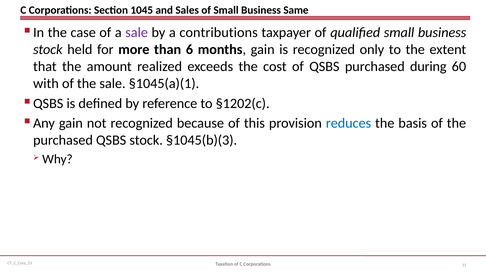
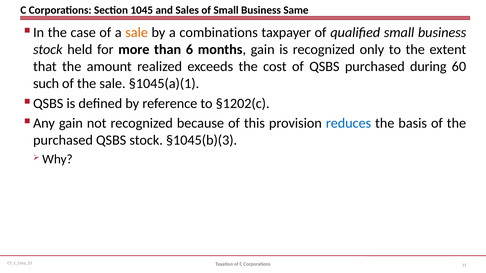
sale at (137, 33) colour: purple -> orange
contributions: contributions -> combinations
with: with -> such
